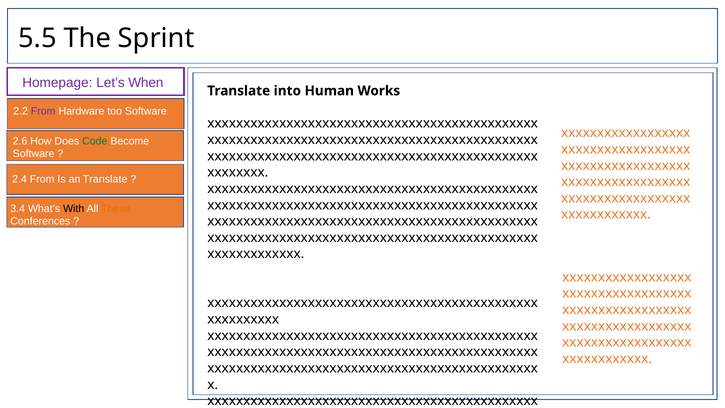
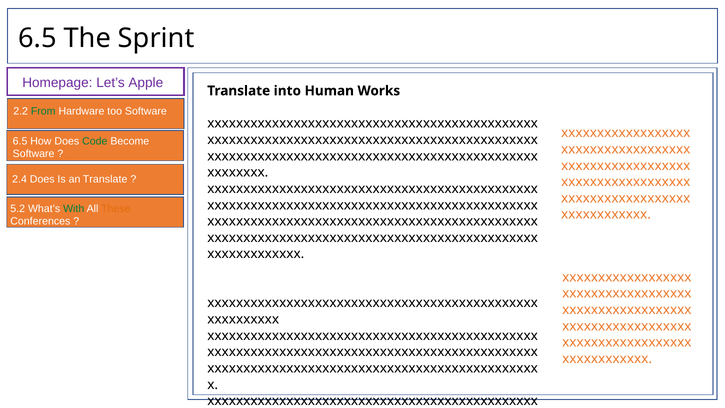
5.5 at (37, 38): 5.5 -> 6.5
When: When -> Apple
From at (43, 111) colour: purple -> green
2.6 at (20, 141): 2.6 -> 6.5
2.4 From: From -> Does
3.4: 3.4 -> 5.2
With colour: black -> green
